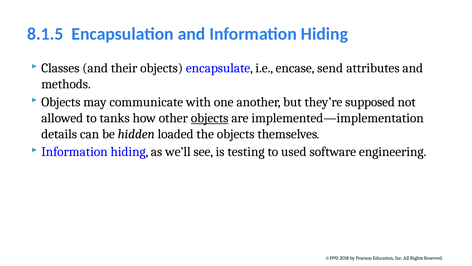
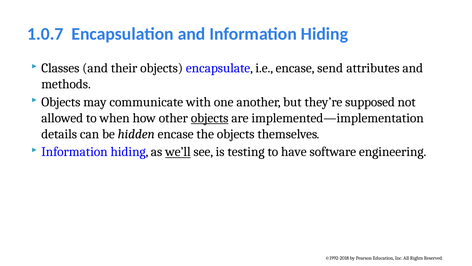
8.1.5: 8.1.5 -> 1.0.7
tanks: tanks -> when
hidden loaded: loaded -> encase
we’ll underline: none -> present
used: used -> have
